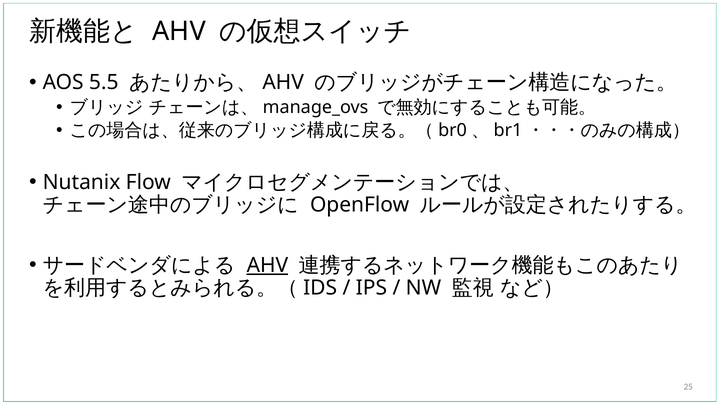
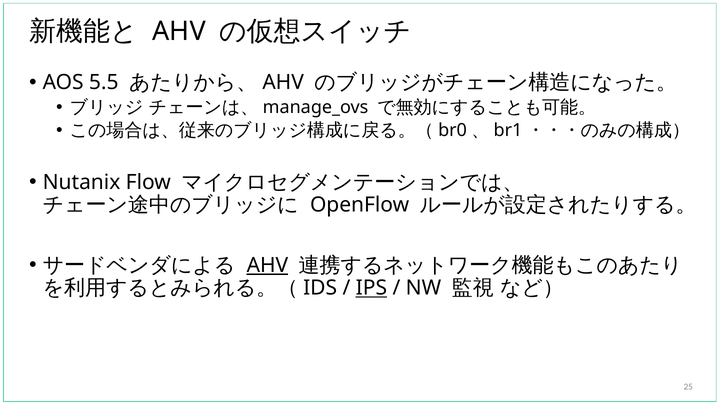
IPS underline: none -> present
